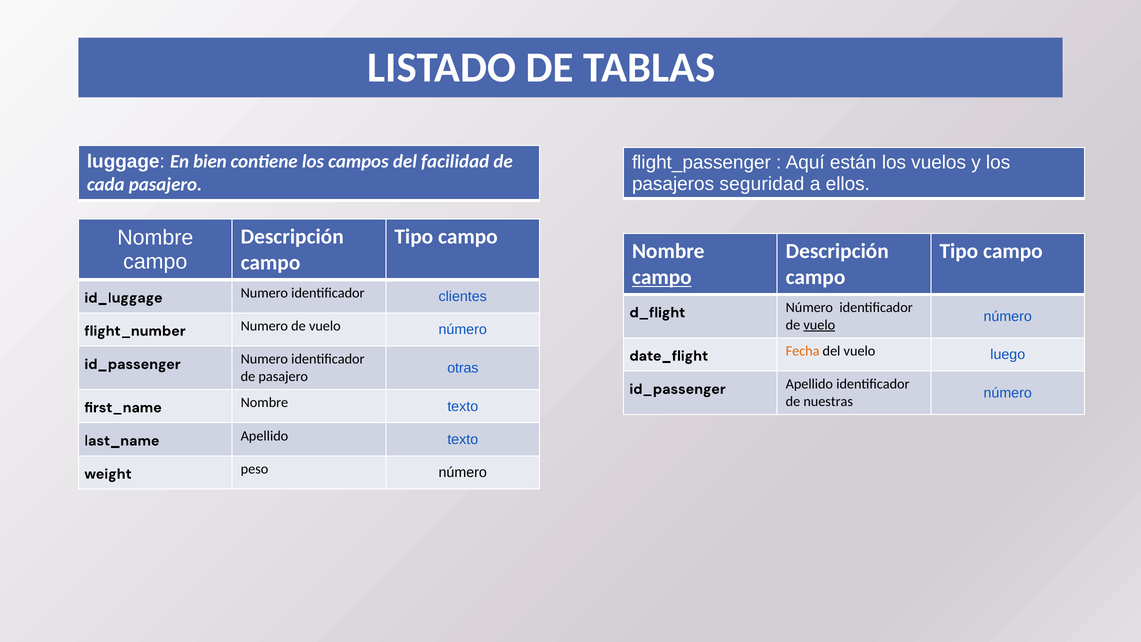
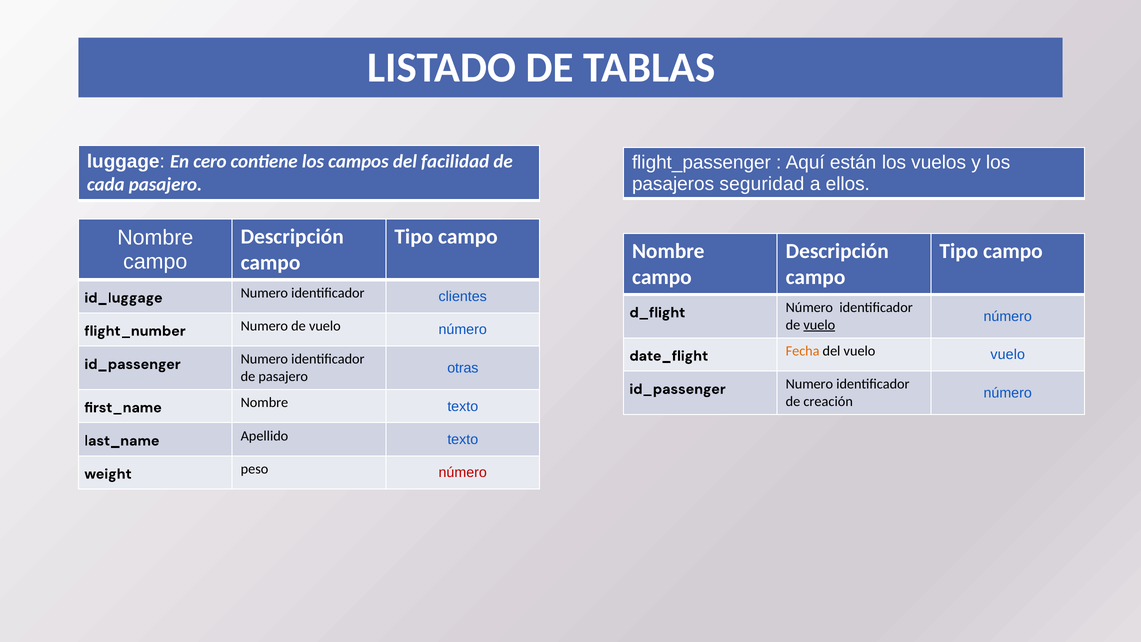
bien: bien -> cero
campo at (662, 277) underline: present -> none
vuelo luego: luego -> vuelo
Apellido at (809, 384): Apellido -> Numero
nuestras: nuestras -> creación
número at (463, 473) colour: black -> red
